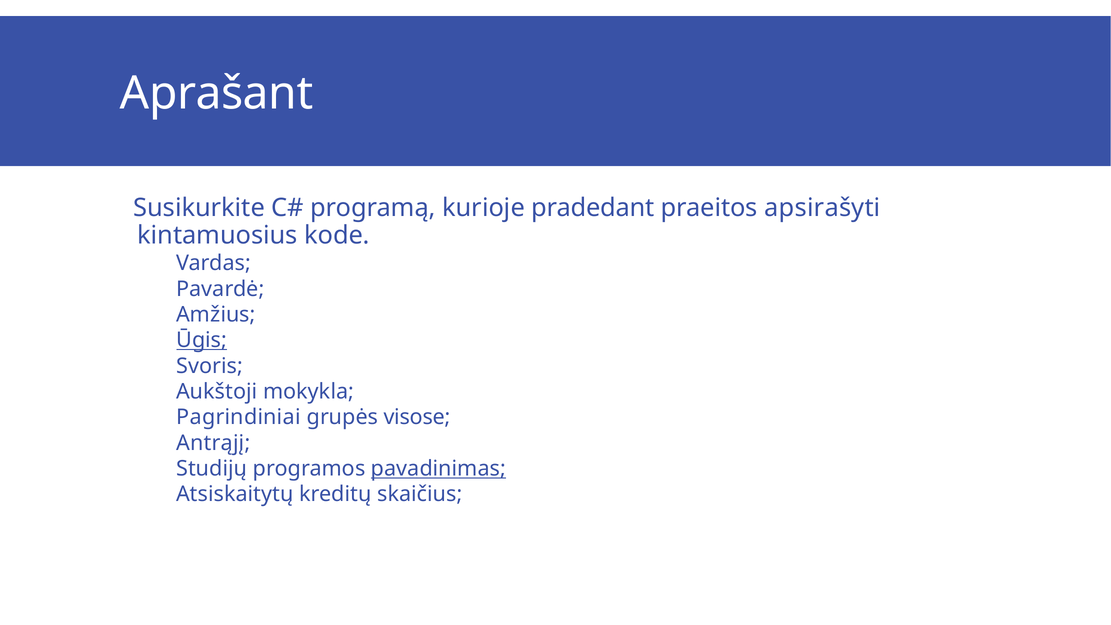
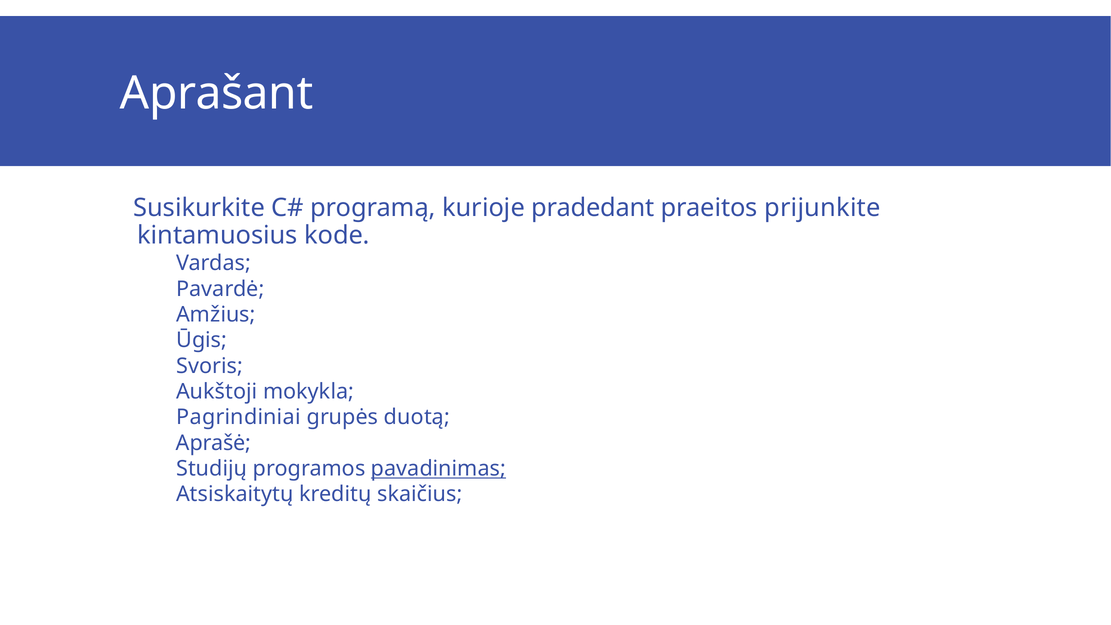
apsirašyti: apsirašyti -> prijunkite
Ūgis underline: present -> none
visose: visose -> duotą
Antrąjį: Antrąjį -> Aprašė
